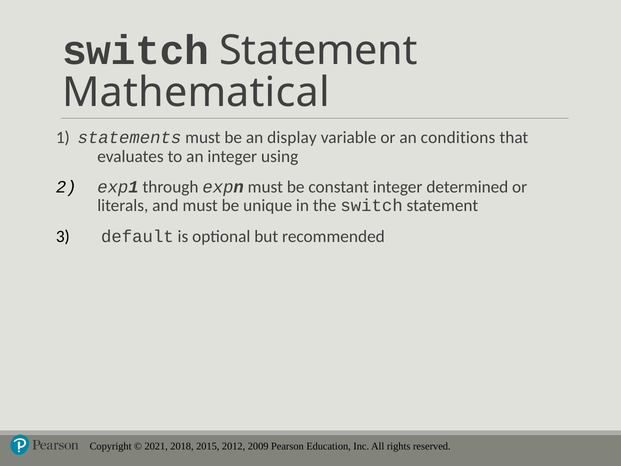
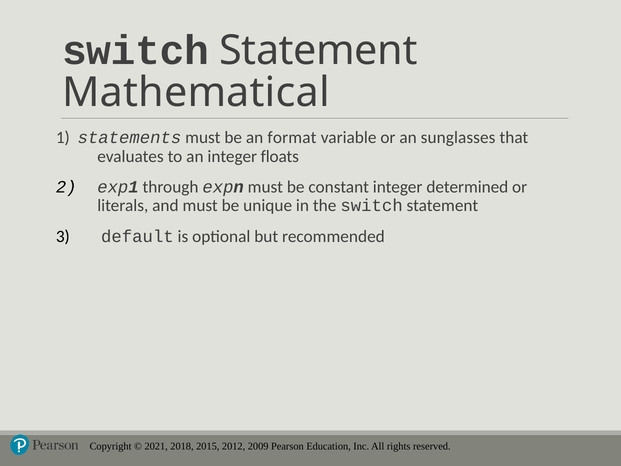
display: display -> format
conditions: conditions -> sunglasses
using: using -> floats
